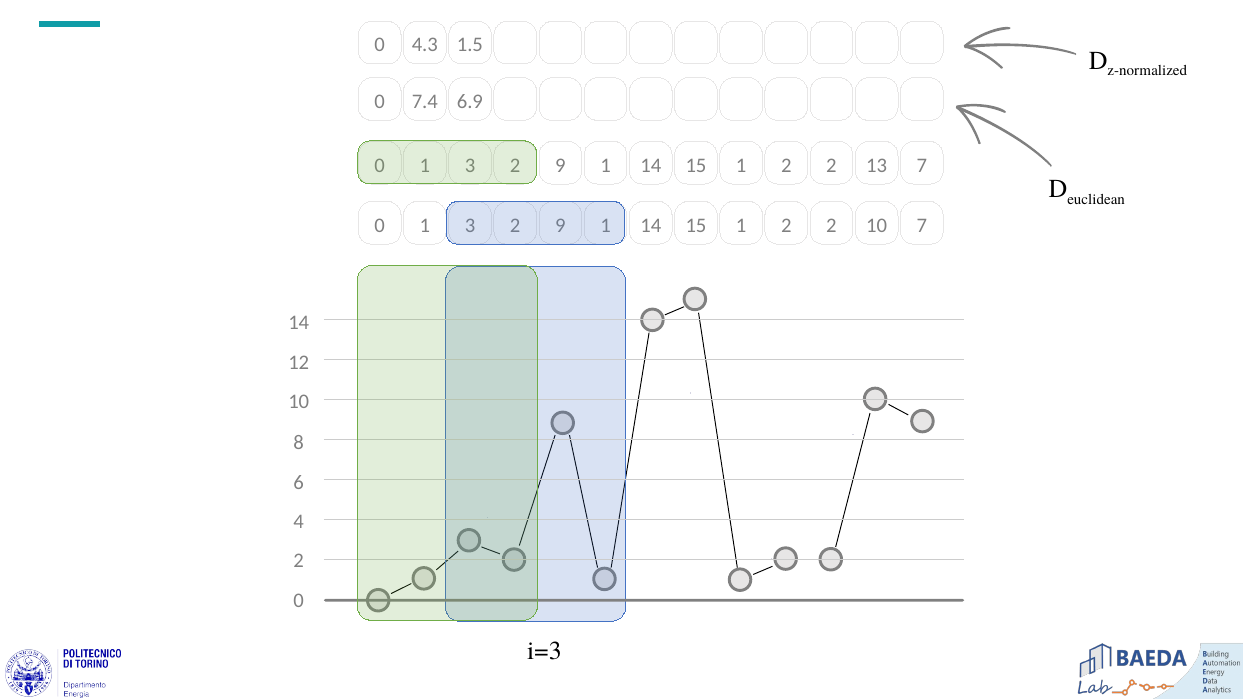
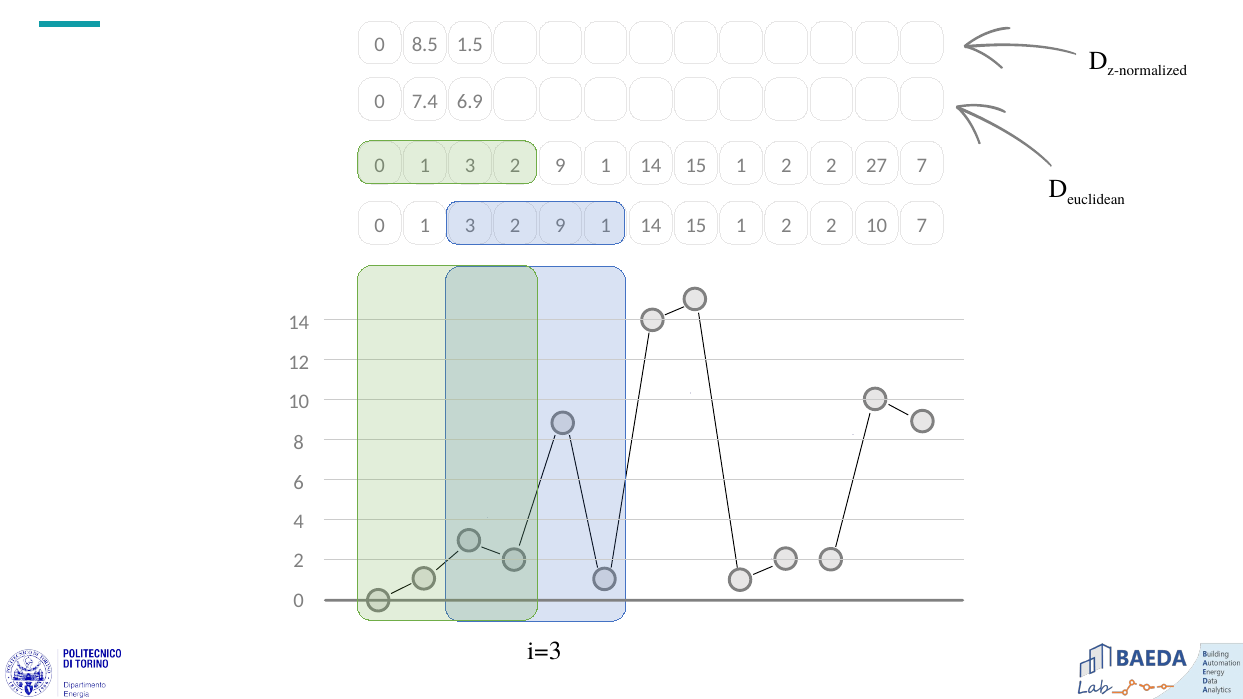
4.3: 4.3 -> 8.5
13: 13 -> 27
